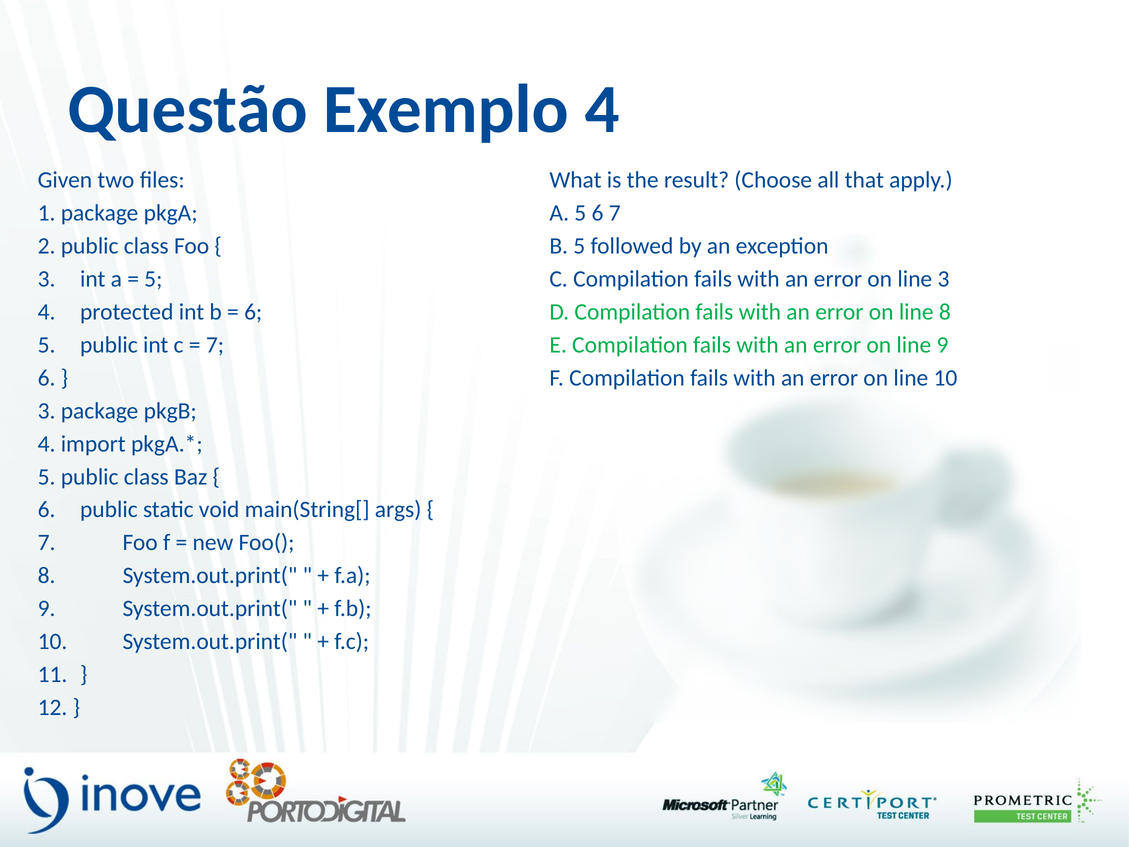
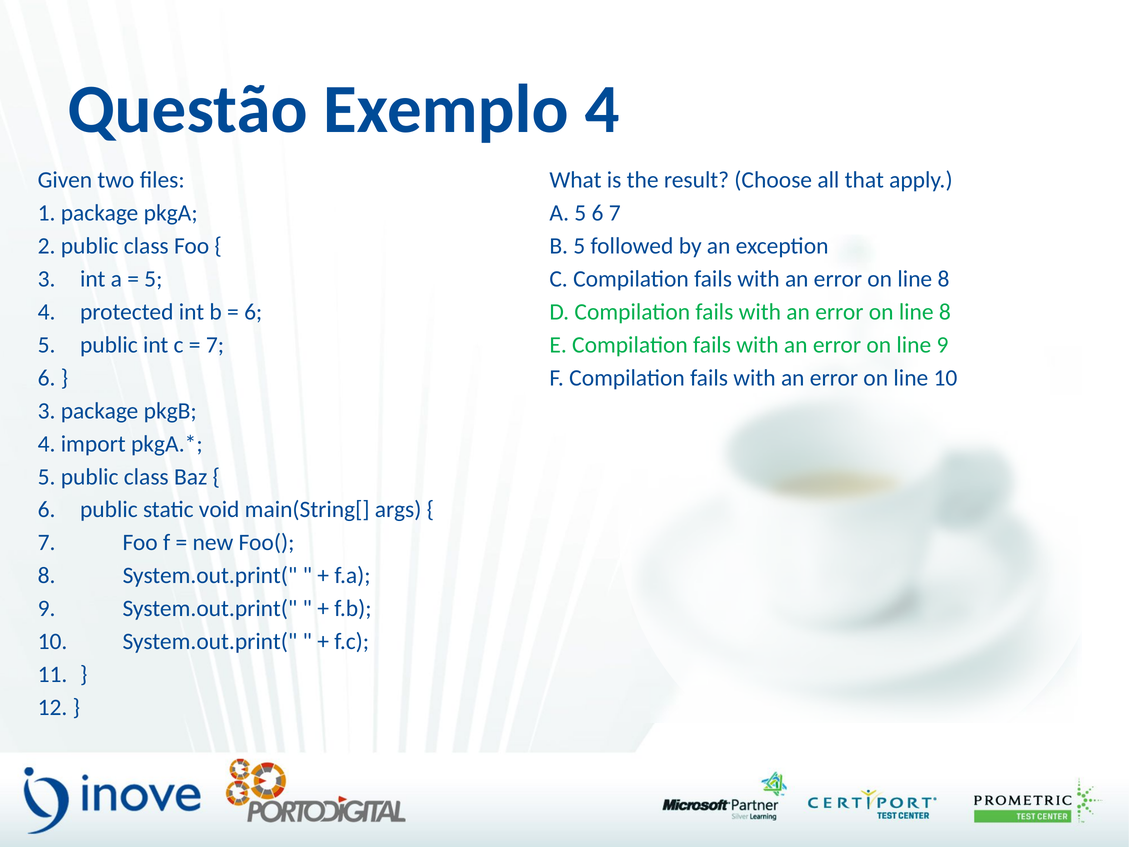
3 at (944, 279): 3 -> 8
